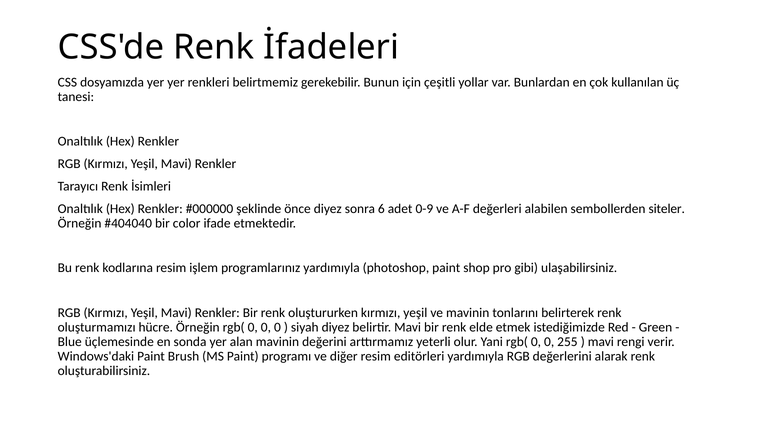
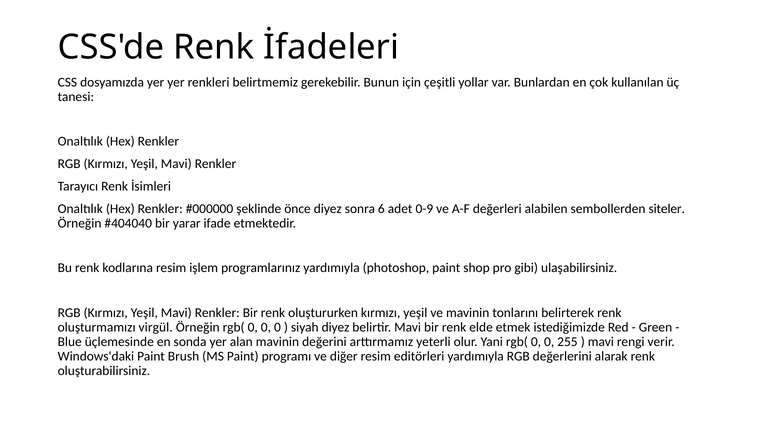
color: color -> yarar
hücre: hücre -> virgül
